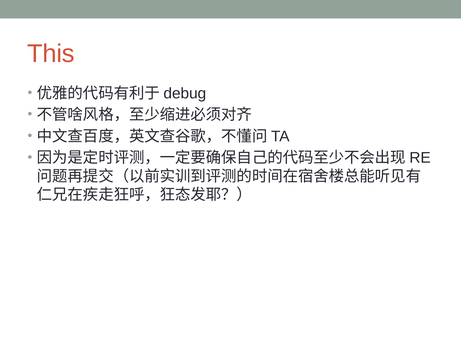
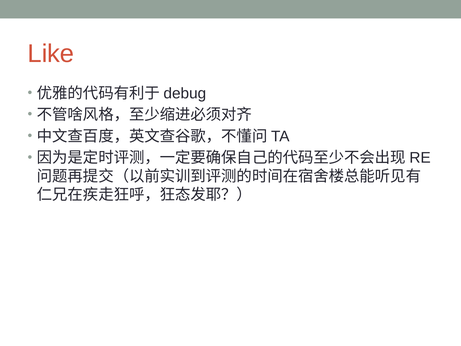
This: This -> Like
